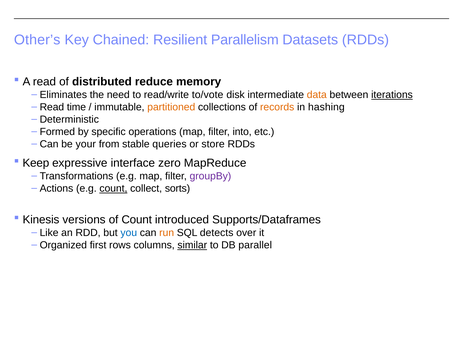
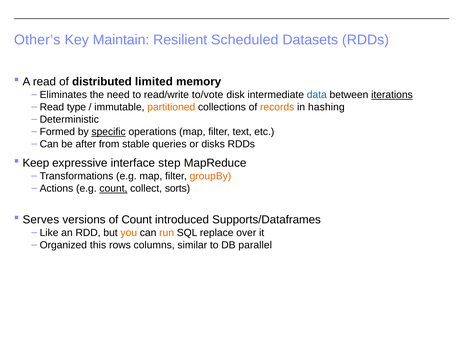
Chained: Chained -> Maintain
Parallelism: Parallelism -> Scheduled
reduce: reduce -> limited
data colour: orange -> blue
time: time -> type
specific underline: none -> present
into: into -> text
your: your -> after
store: store -> disks
zero: zero -> step
groupBy colour: purple -> orange
Kinesis: Kinesis -> Serves
you colour: blue -> orange
detects: detects -> replace
first: first -> this
similar underline: present -> none
